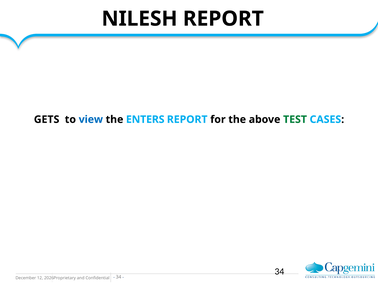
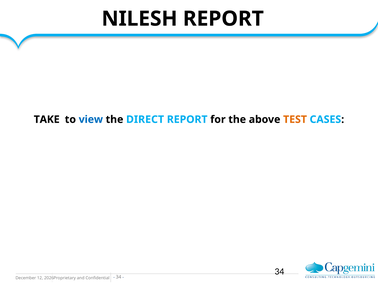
GETS: GETS -> TAKE
ENTERS: ENTERS -> DIRECT
TEST colour: green -> orange
